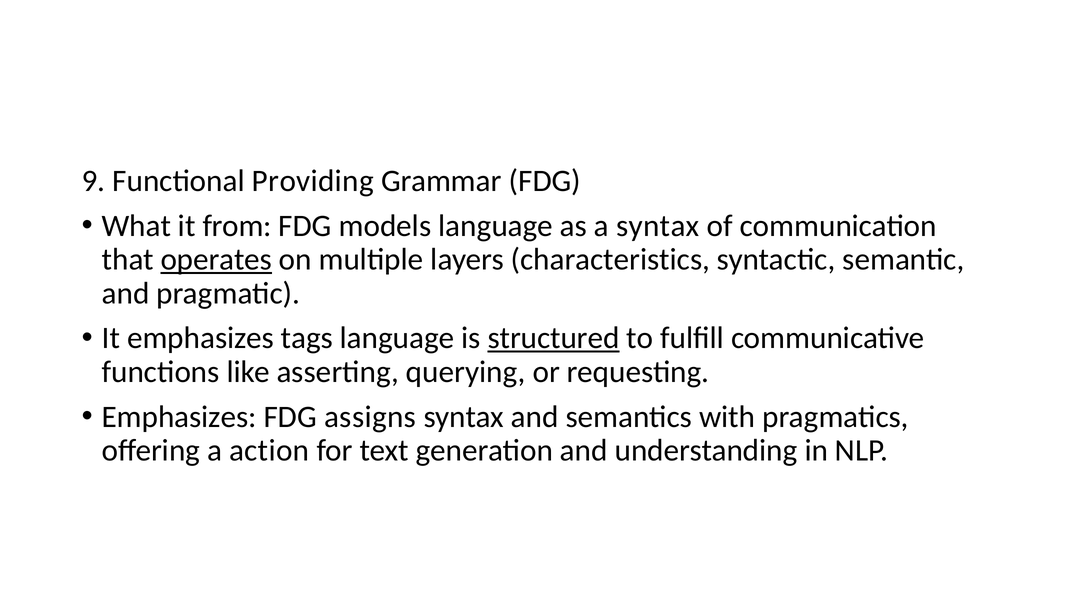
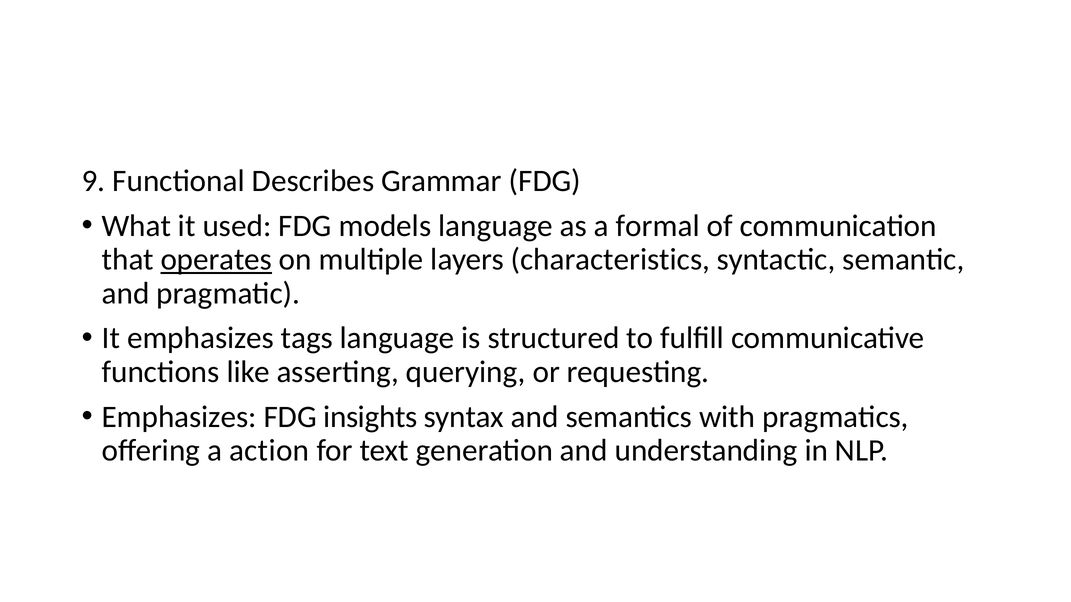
Providing: Providing -> Describes
from: from -> used
a syntax: syntax -> formal
structured underline: present -> none
assigns: assigns -> insights
